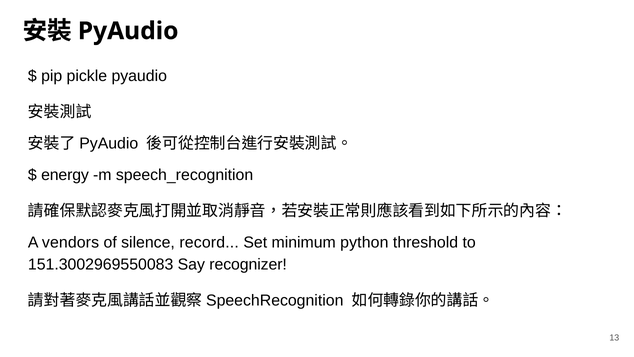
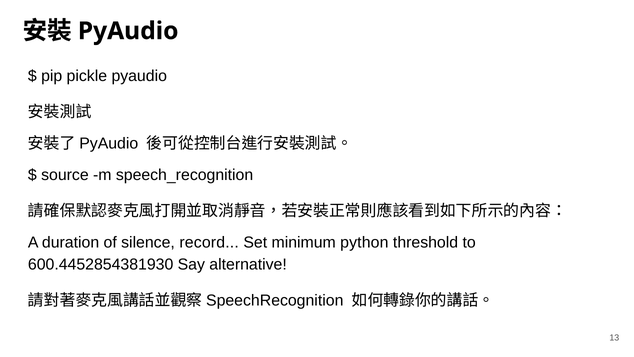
energy: energy -> source
vendors: vendors -> duration
151.3002969550083: 151.3002969550083 -> 600.4452854381930
recognizer: recognizer -> alternative
